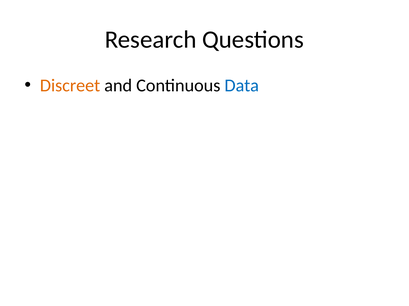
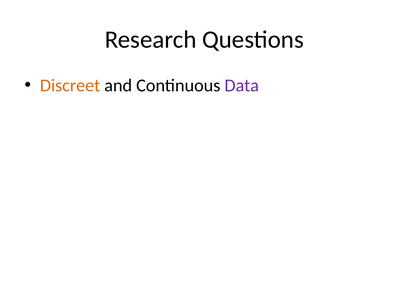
Data colour: blue -> purple
